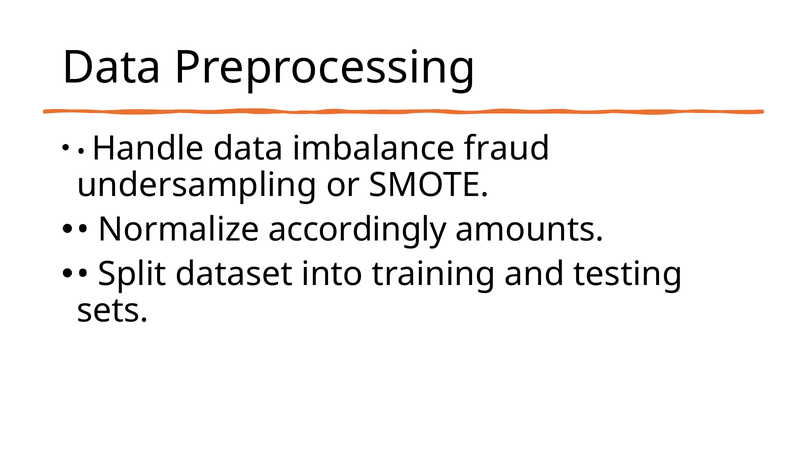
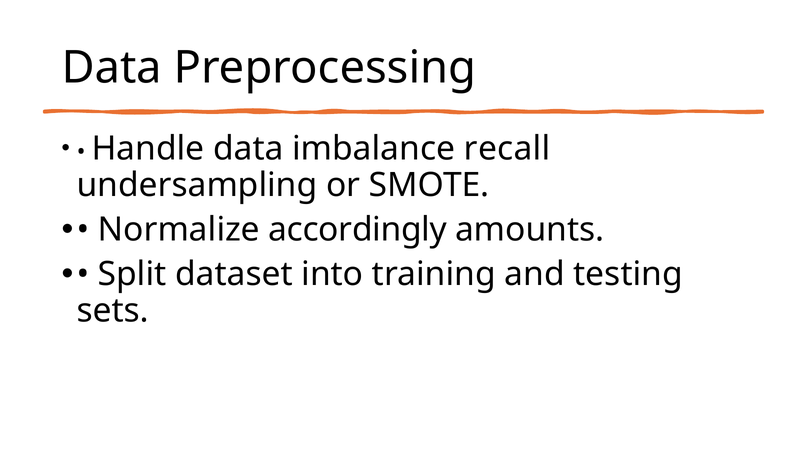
fraud: fraud -> recall
